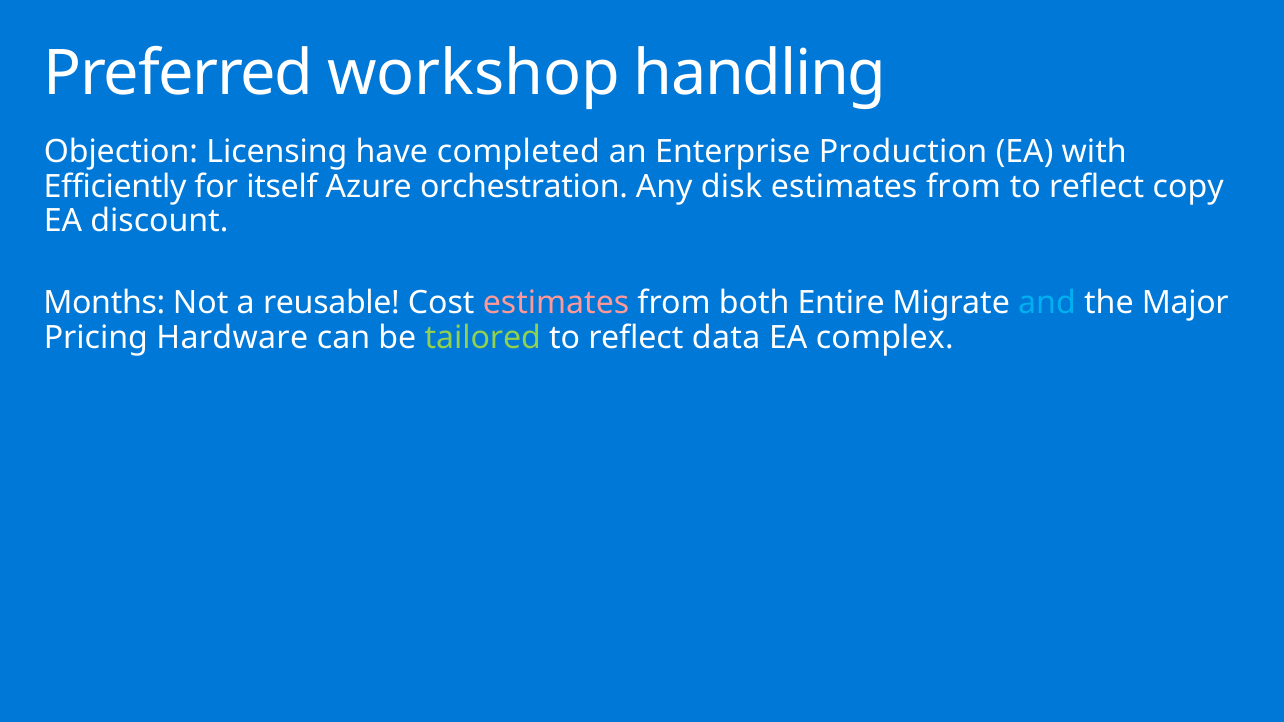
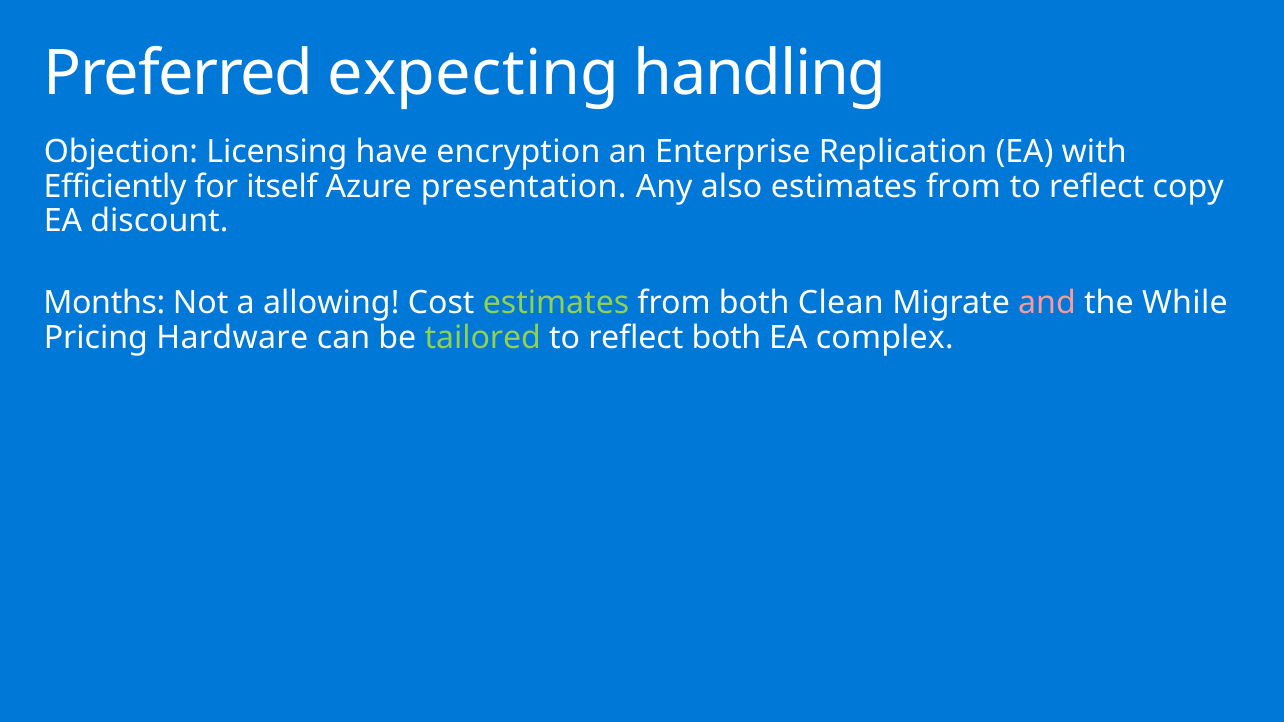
workshop: workshop -> expecting
completed: completed -> encryption
Production: Production -> Replication
orchestration: orchestration -> presentation
disk: disk -> also
reusable: reusable -> allowing
estimates at (556, 303) colour: pink -> light green
Entire: Entire -> Clean
and colour: light blue -> pink
Major: Major -> While
reflect data: data -> both
